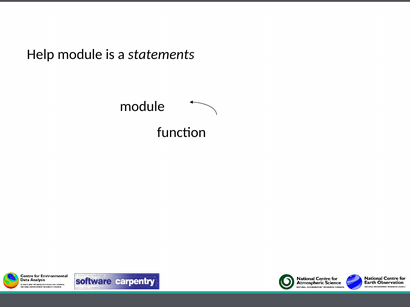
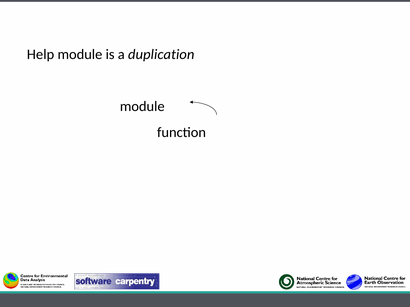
statements: statements -> duplication
